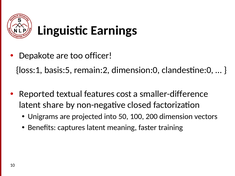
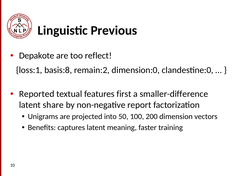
Earnings: Earnings -> Previous
officer: officer -> reflect
basis:5: basis:5 -> basis:8
cost: cost -> first
closed: closed -> report
